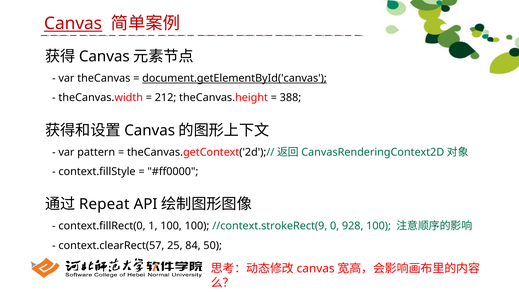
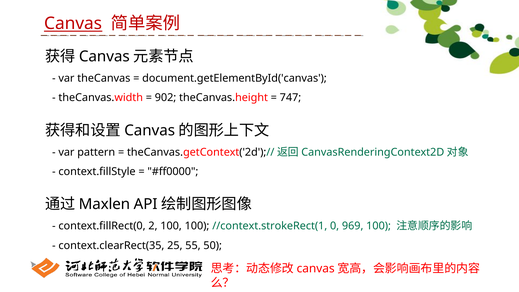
document.getElementById('canvas underline: present -> none
212: 212 -> 902
388: 388 -> 747
Repeat: Repeat -> Maxlen
1: 1 -> 2
//context.strokeRect(9: //context.strokeRect(9 -> //context.strokeRect(1
928: 928 -> 969
context.clearRect(57: context.clearRect(57 -> context.clearRect(35
84: 84 -> 55
